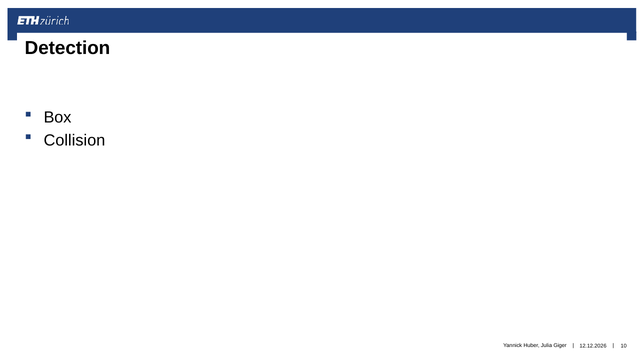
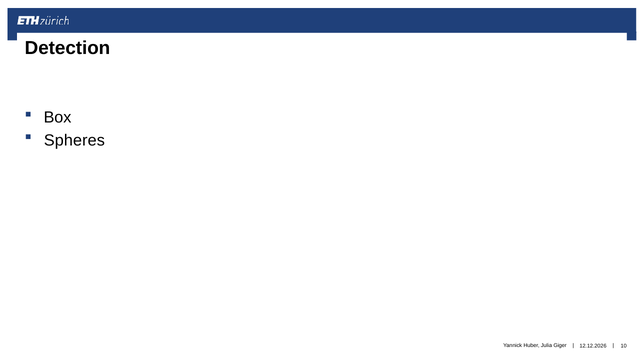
Collision: Collision -> Spheres
